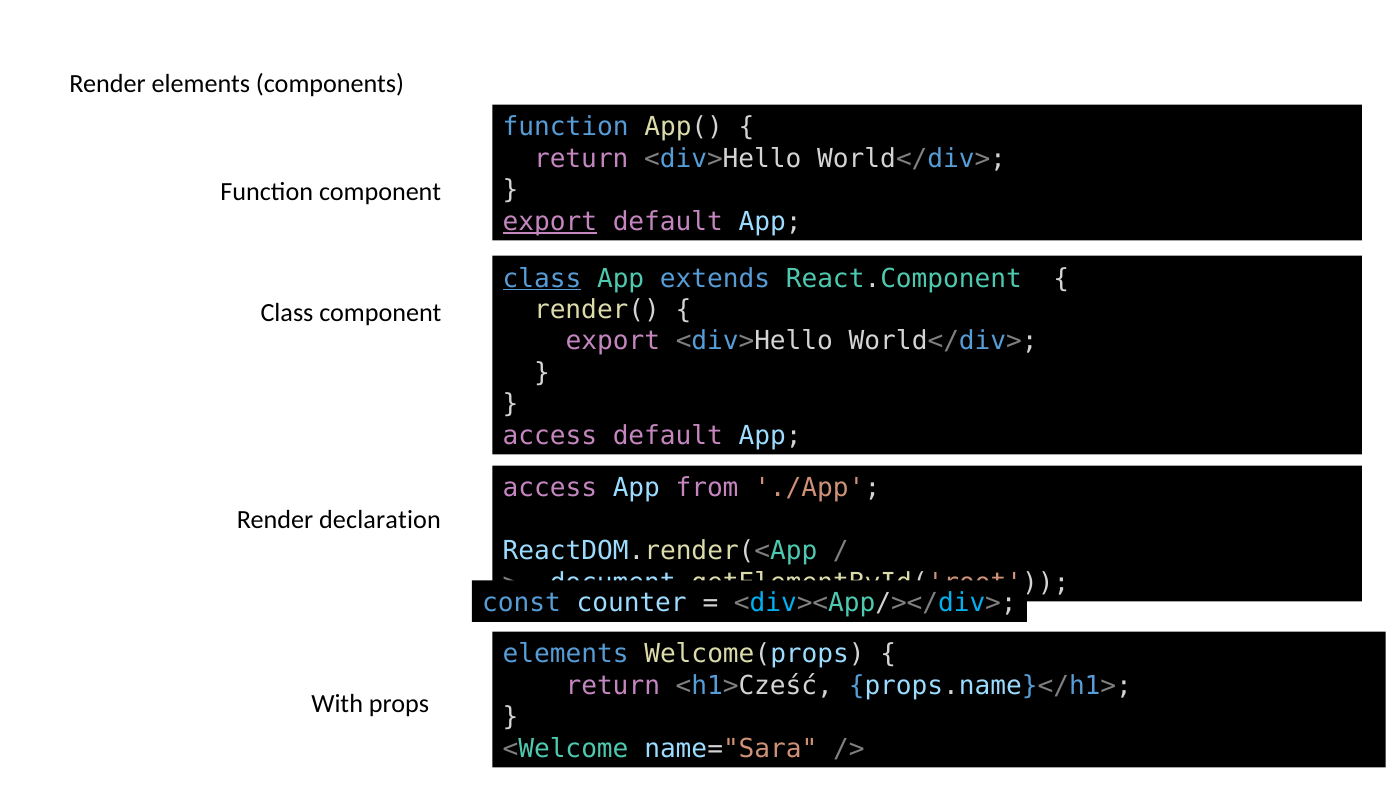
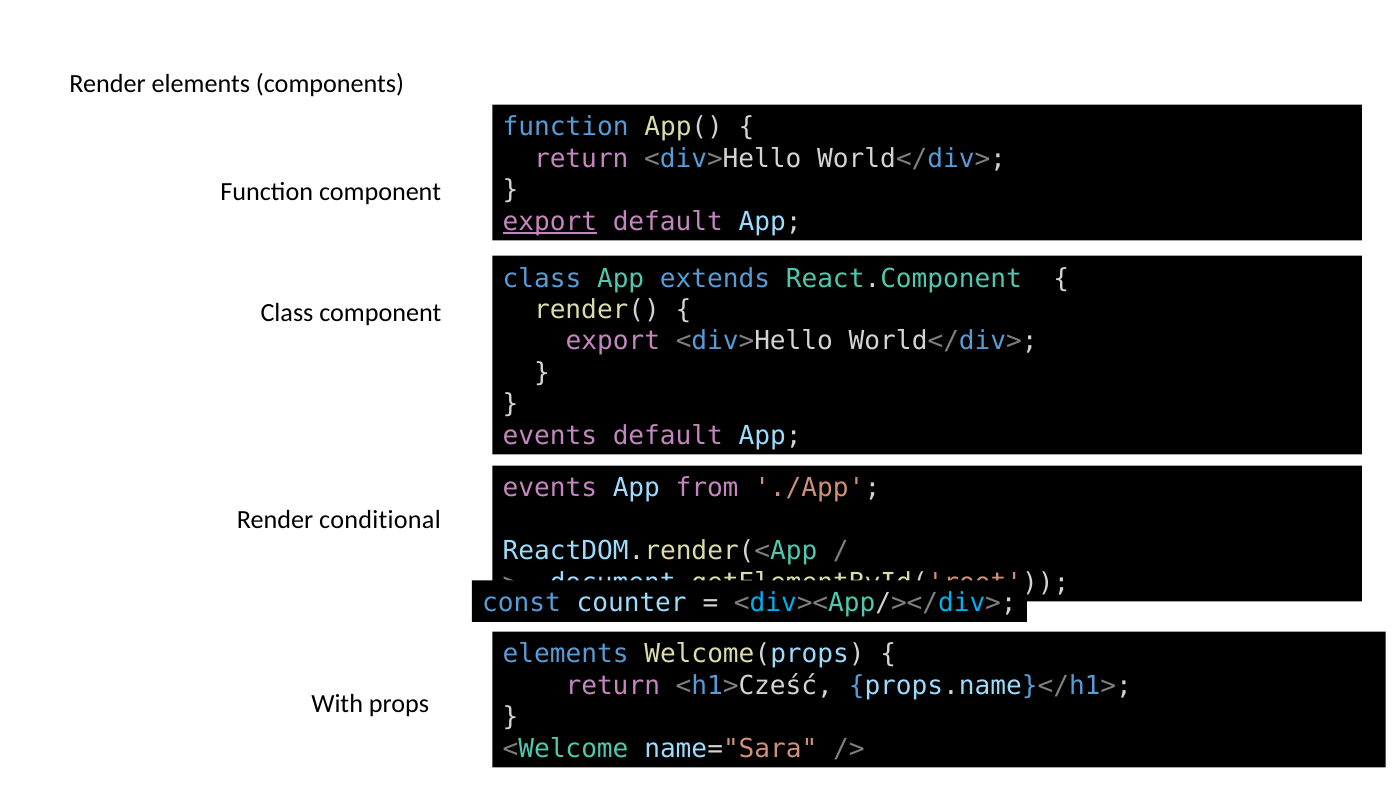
class at (542, 279) underline: present -> none
access at (550, 436): access -> events
access at (550, 488): access -> events
declaration: declaration -> conditional
